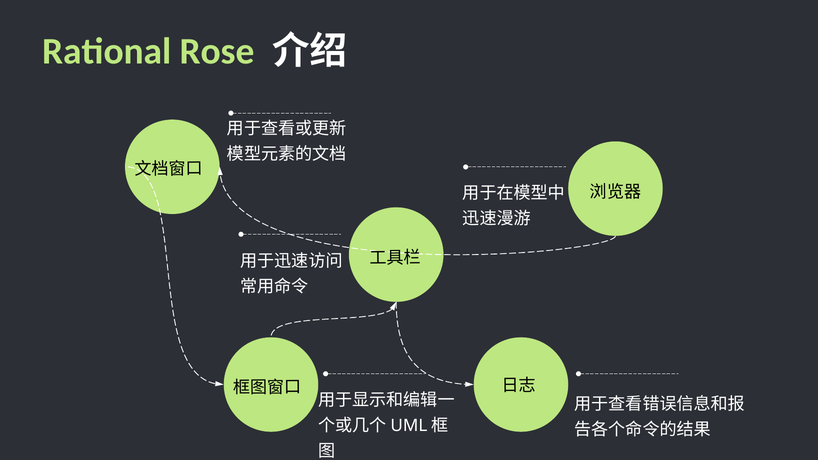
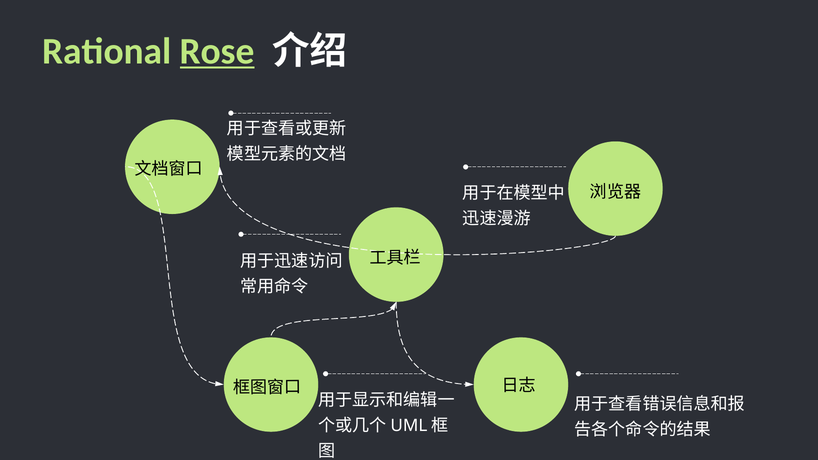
Rose underline: none -> present
